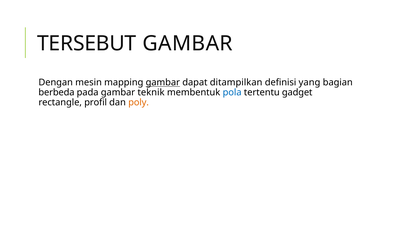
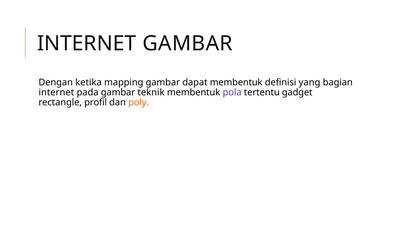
TERSEBUT at (87, 43): TERSEBUT -> INTERNET
mesin: mesin -> ketika
gambar at (163, 82) underline: present -> none
dapat ditampilkan: ditampilkan -> membentuk
berbeda at (56, 92): berbeda -> internet
pola colour: blue -> purple
